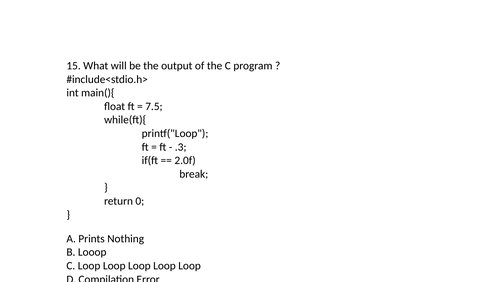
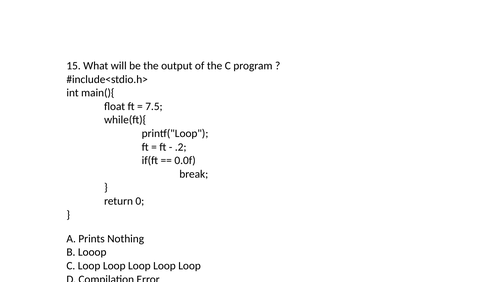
.3: .3 -> .2
2.0f: 2.0f -> 0.0f
